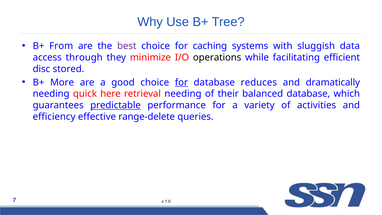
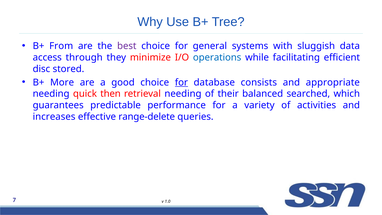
caching: caching -> general
operations colour: black -> blue
reduces: reduces -> consists
dramatically: dramatically -> appropriate
here: here -> then
balanced database: database -> searched
predictable underline: present -> none
efficiency: efficiency -> increases
